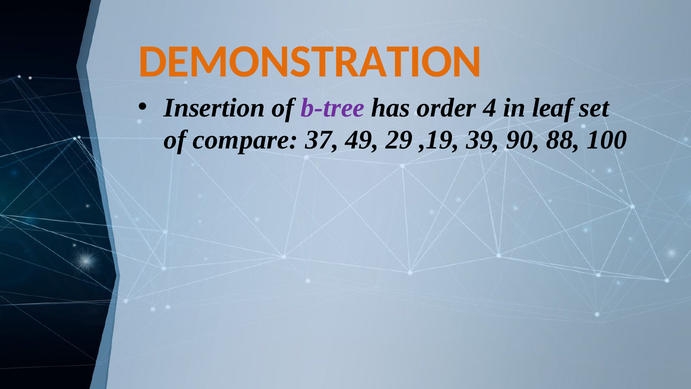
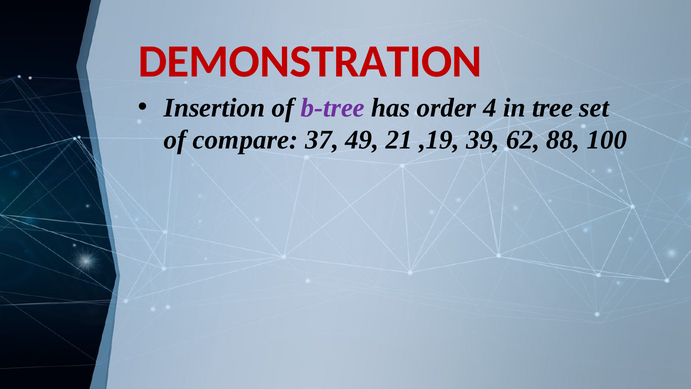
DEMONSTRATION colour: orange -> red
leaf: leaf -> tree
29: 29 -> 21
90: 90 -> 62
